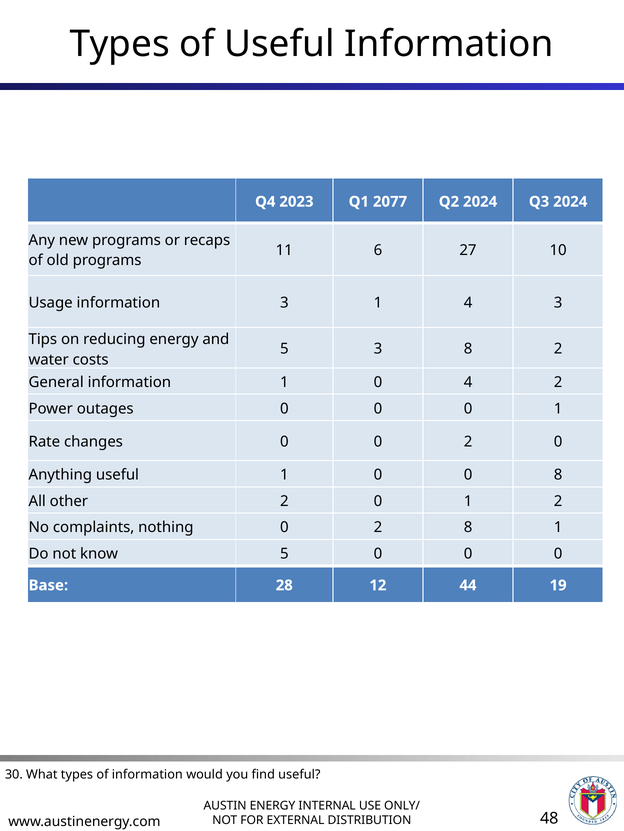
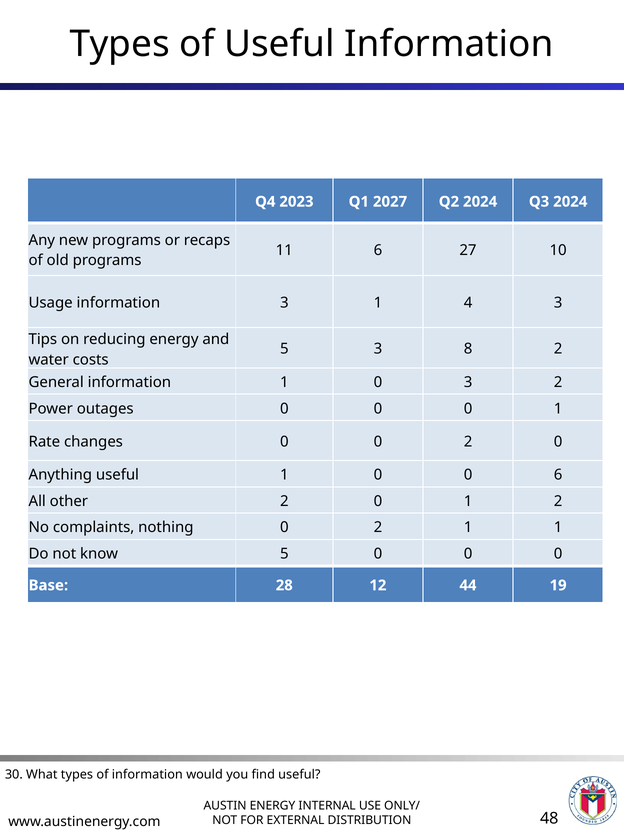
2077: 2077 -> 2027
0 4: 4 -> 3
0 8: 8 -> 6
2 8: 8 -> 1
